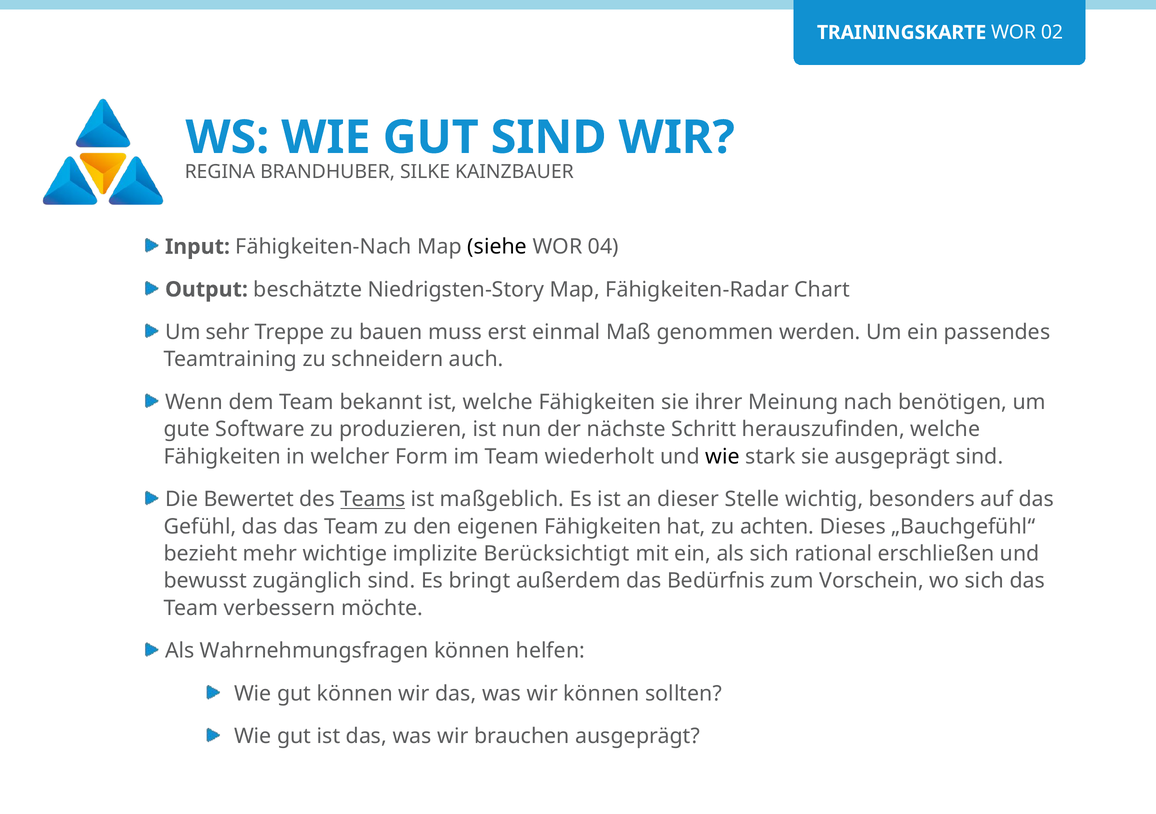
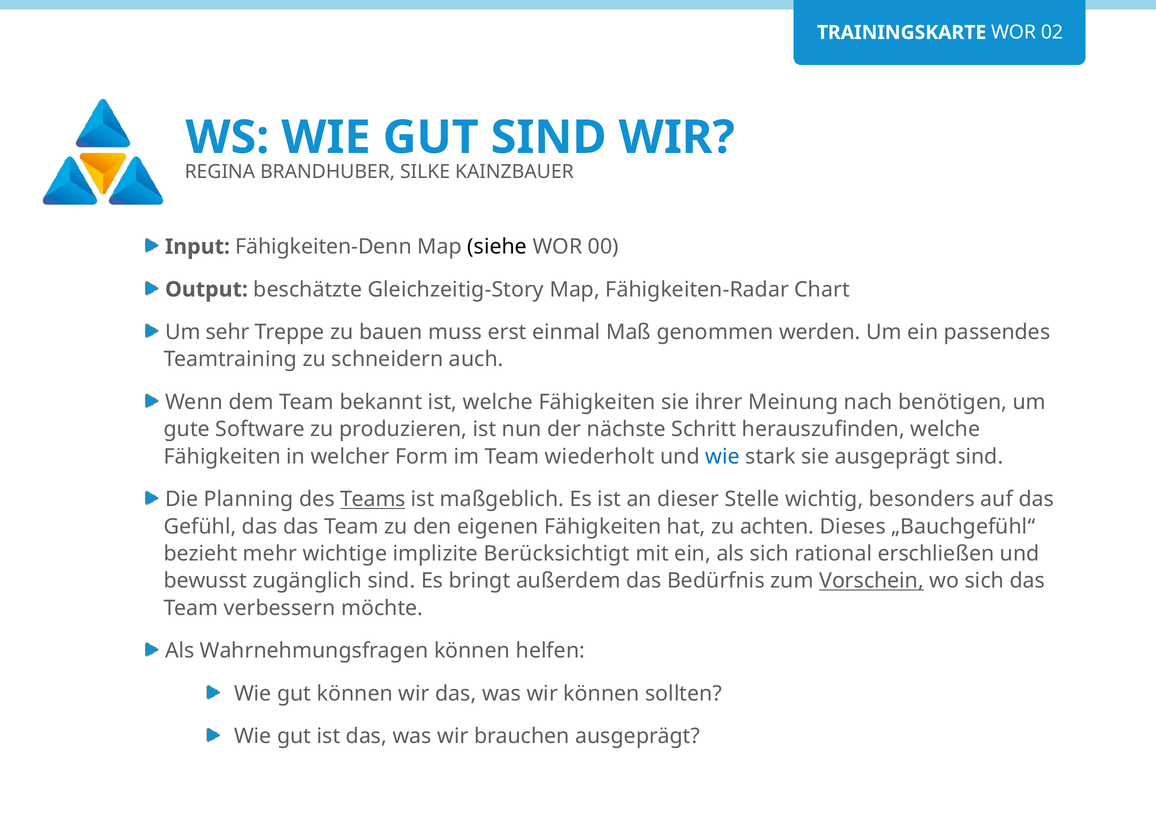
Fähigkeiten-Nach: Fähigkeiten-Nach -> Fähigkeiten-Denn
04: 04 -> 00
Niedrigsten-Story: Niedrigsten-Story -> Gleichzeitig-Story
wie at (722, 457) colour: black -> blue
Bewertet: Bewertet -> Planning
Vorschein underline: none -> present
